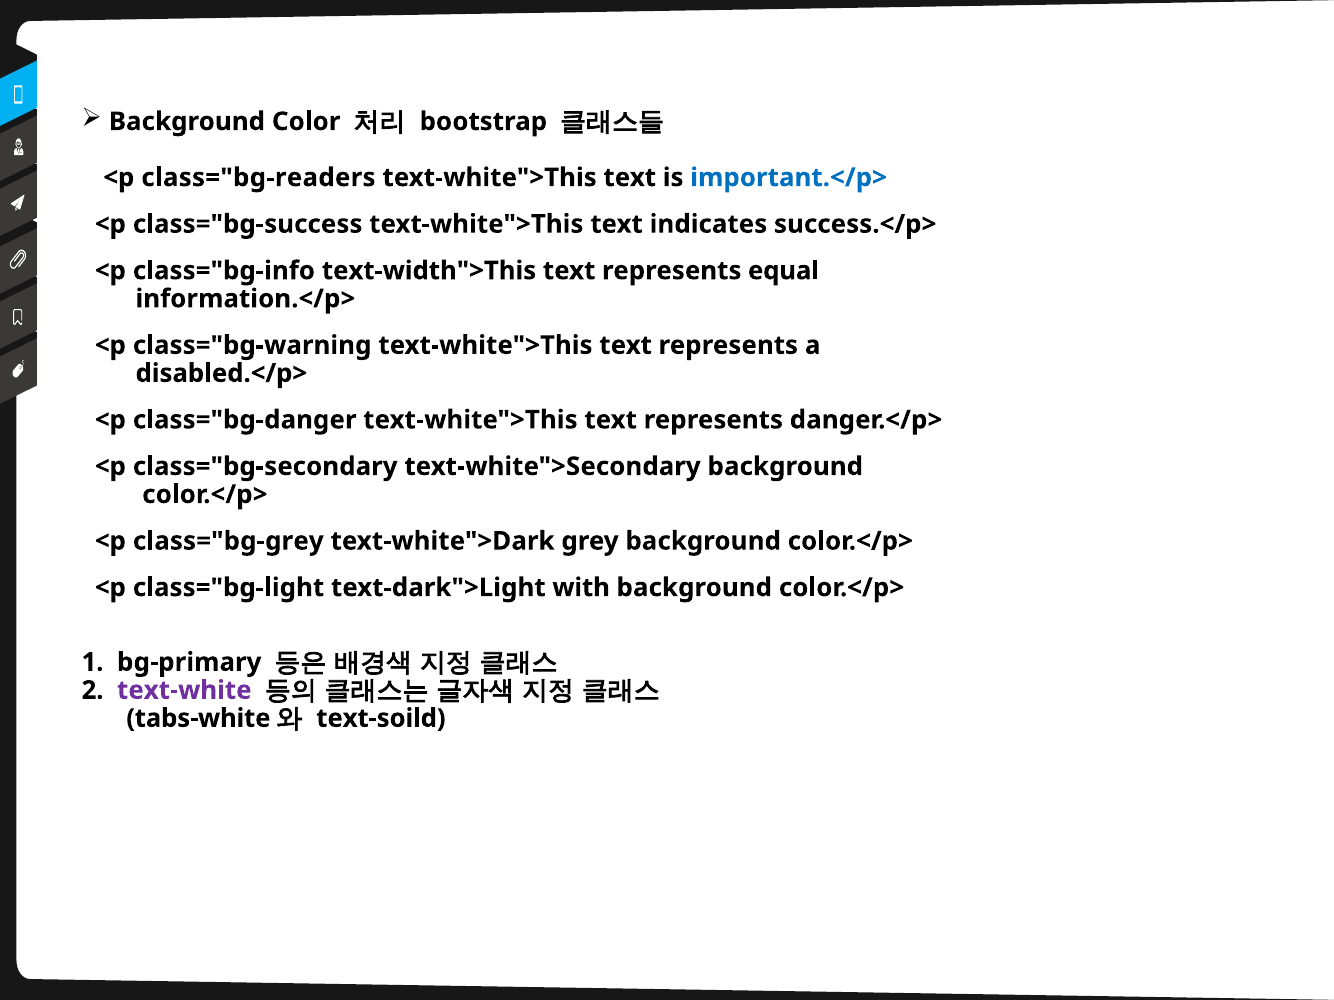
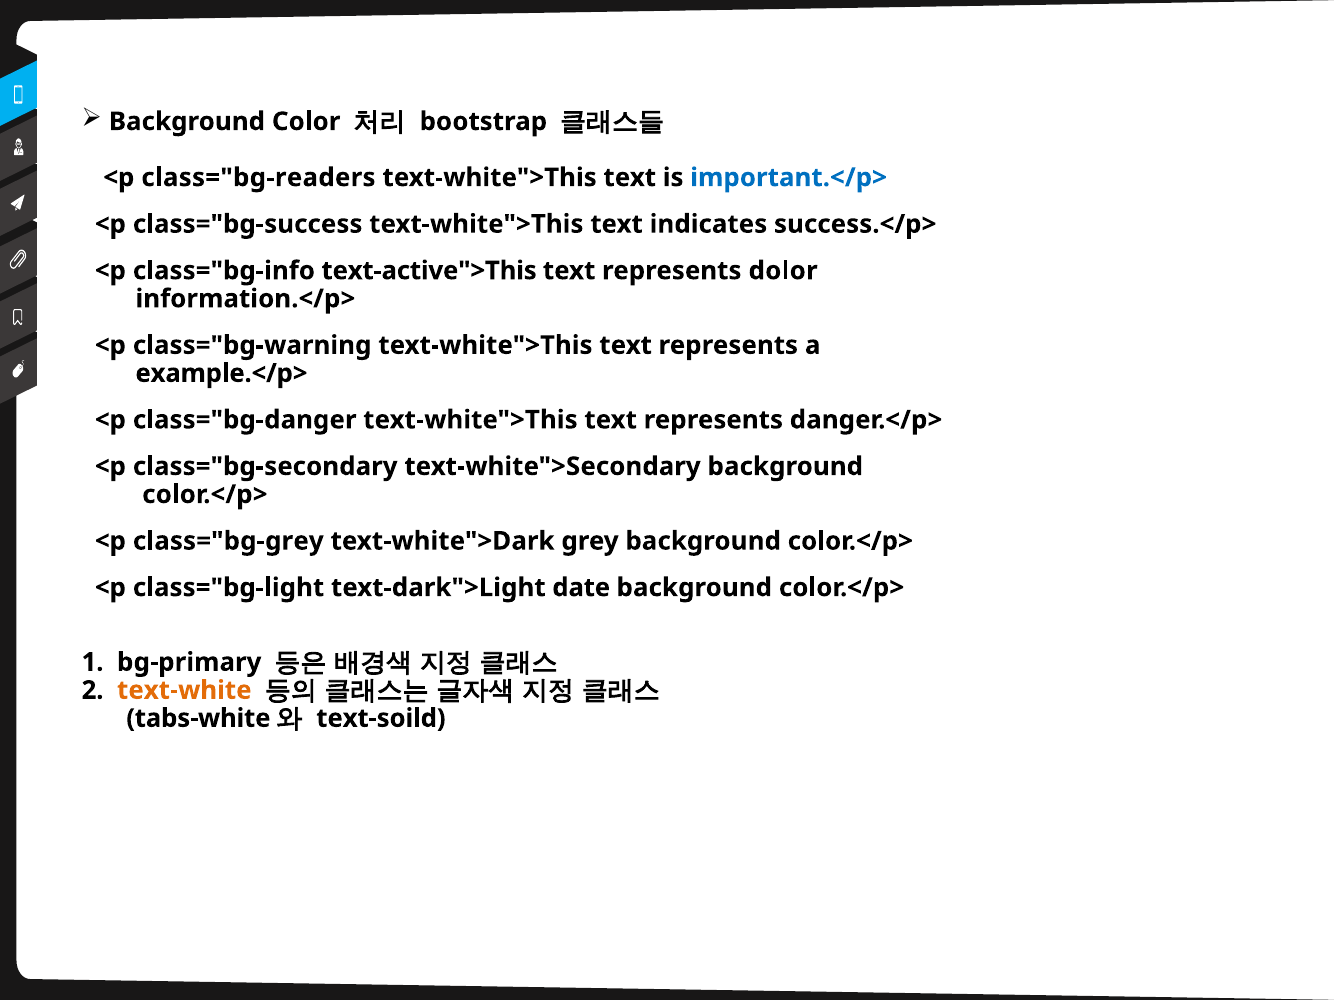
text-width">This: text-width">This -> text-active">This
equal: equal -> dolor
disabled.</p>: disabled.</p> -> example.</p>
with: with -> date
text-white colour: purple -> orange
